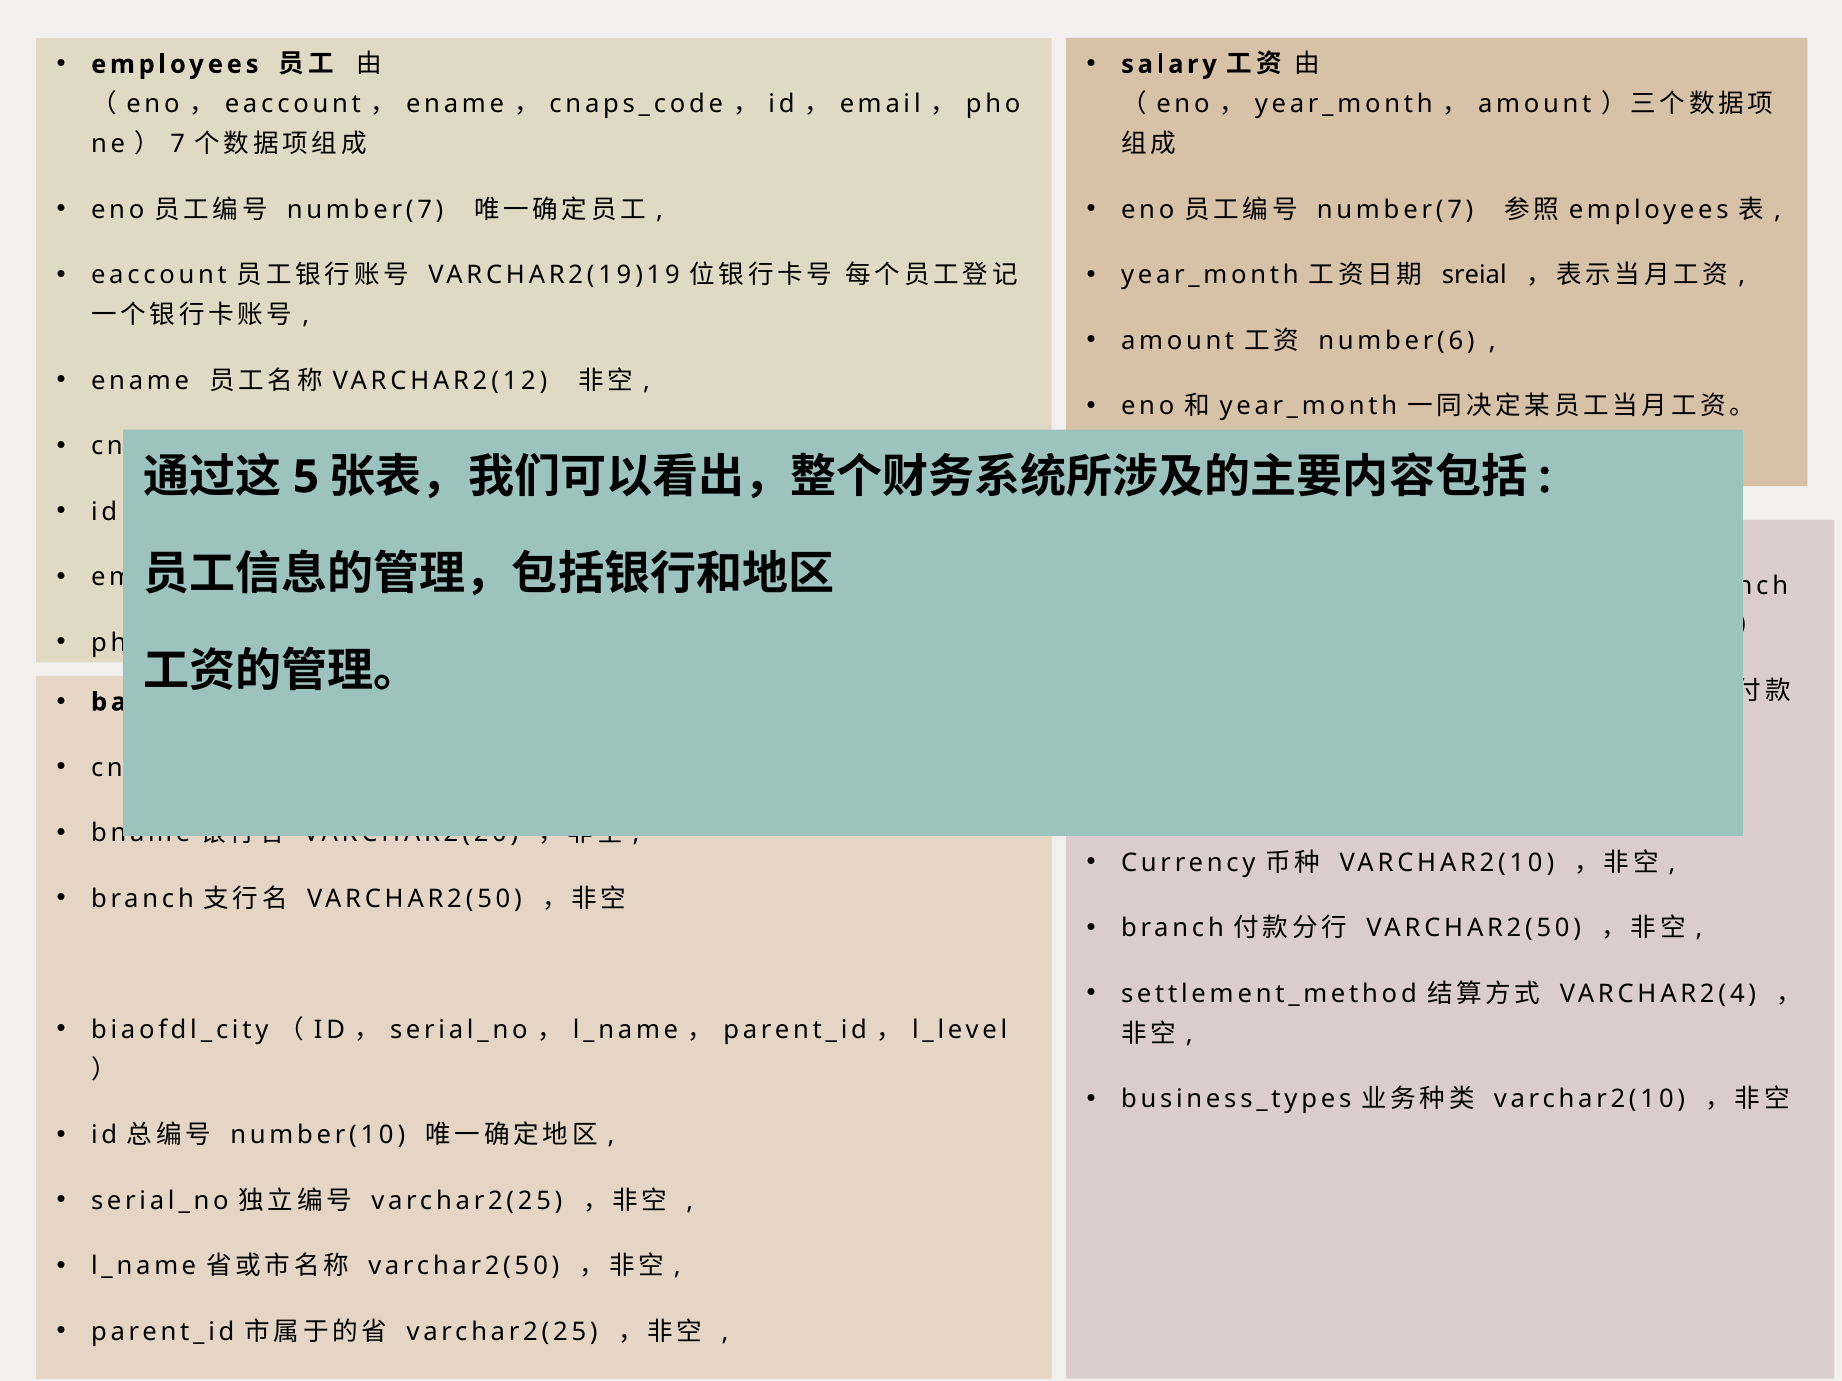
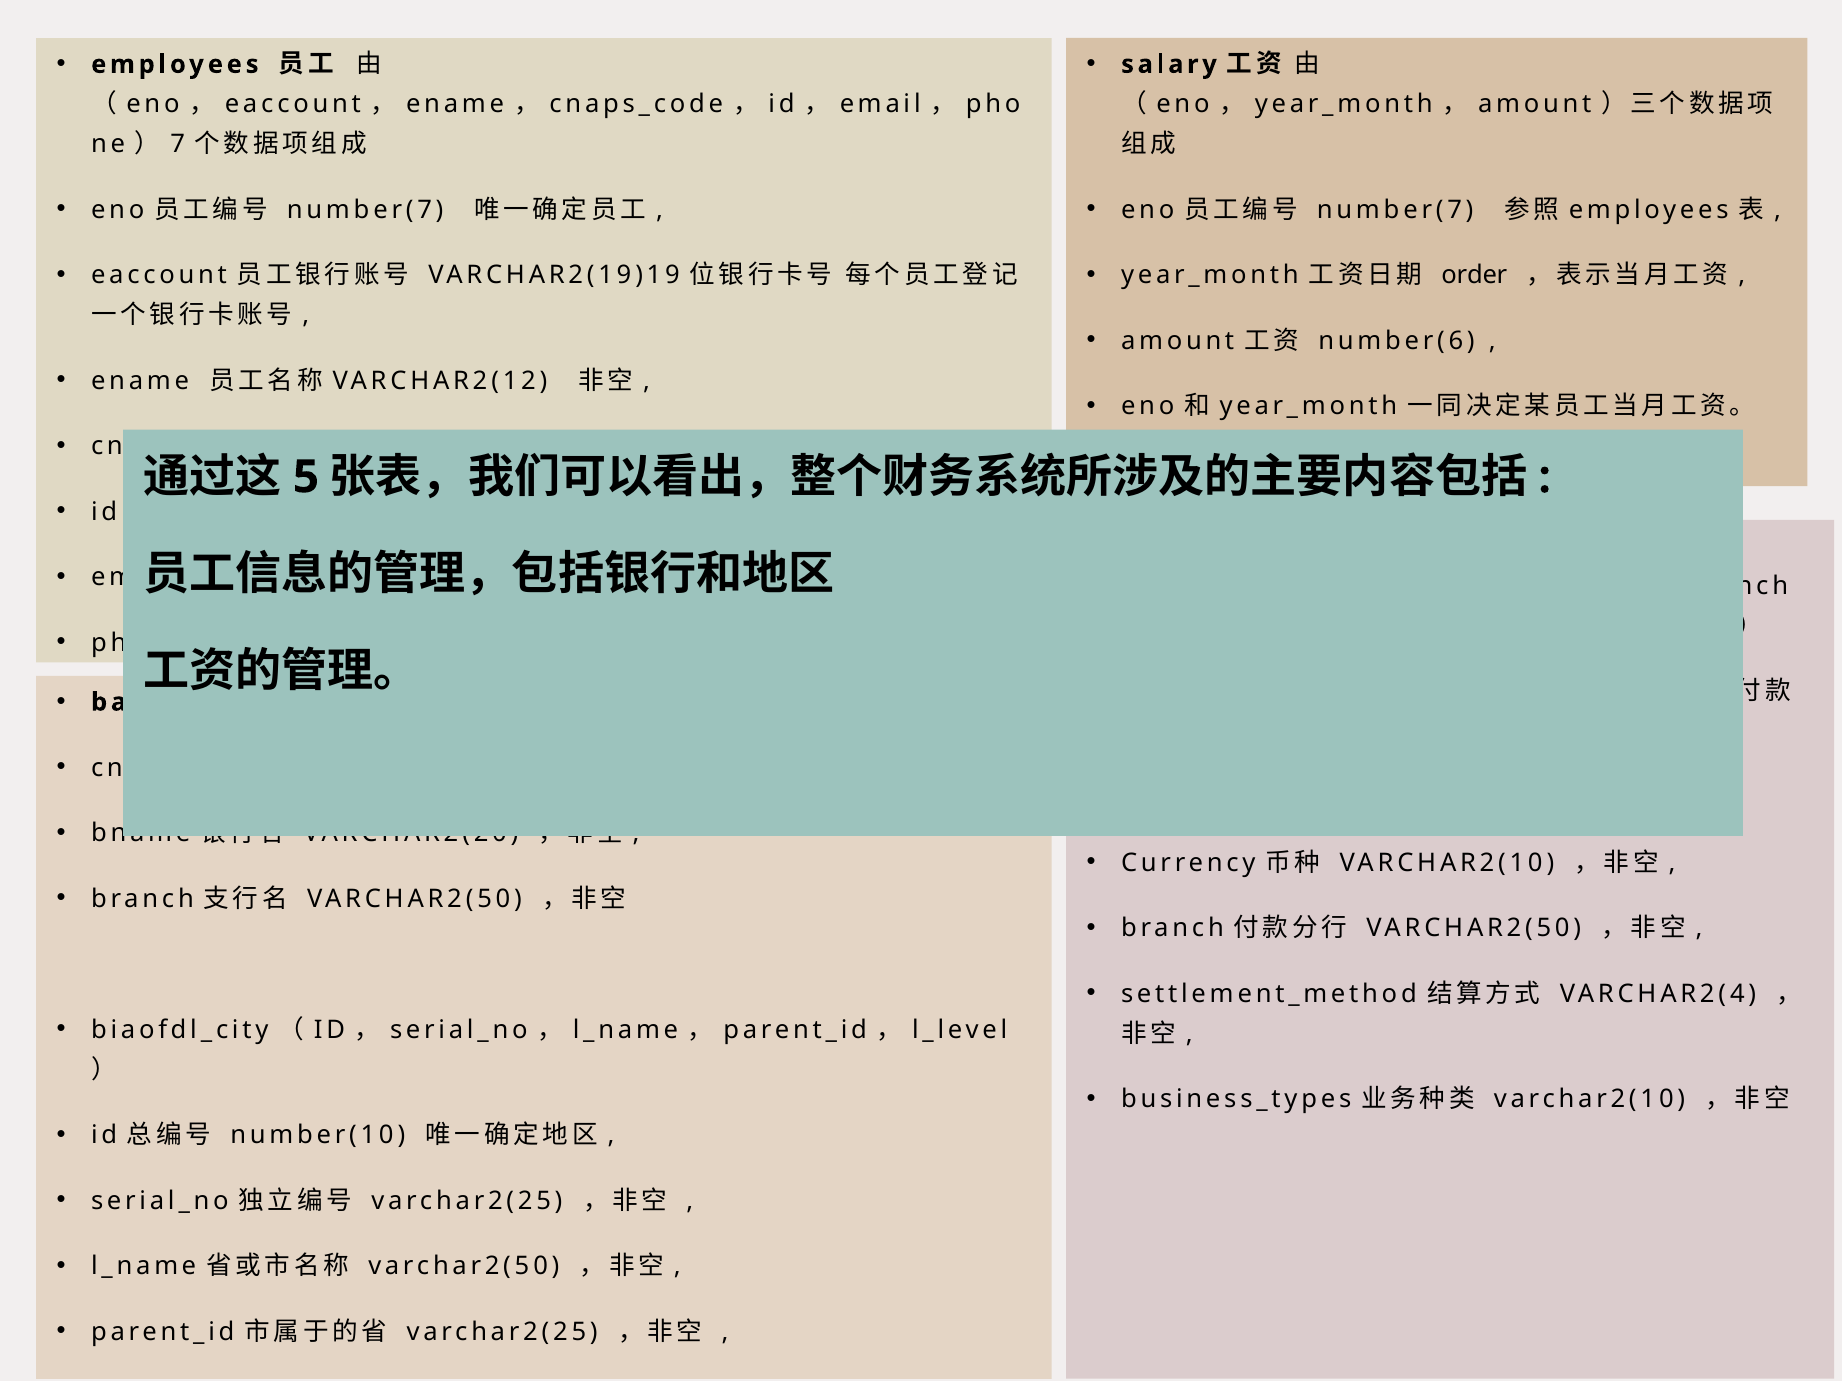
sreial: sreial -> order
